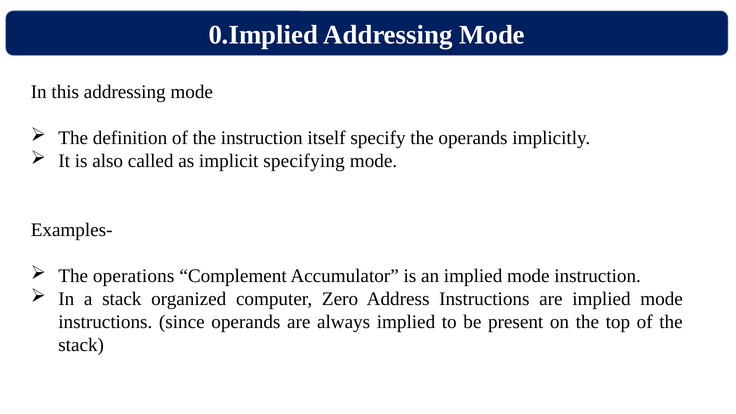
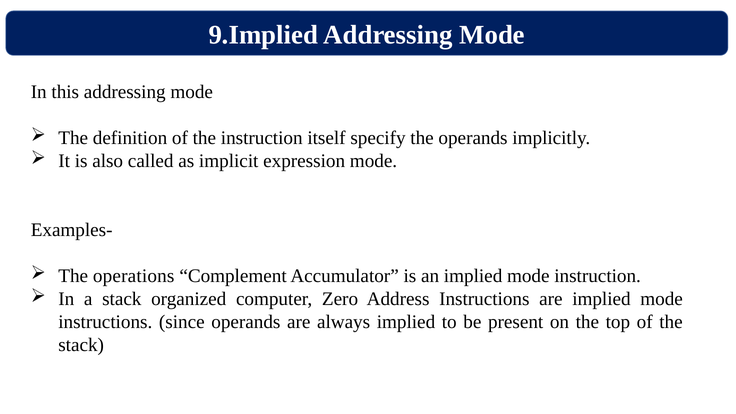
0.Implied: 0.Implied -> 9.Implied
specifying: specifying -> expression
